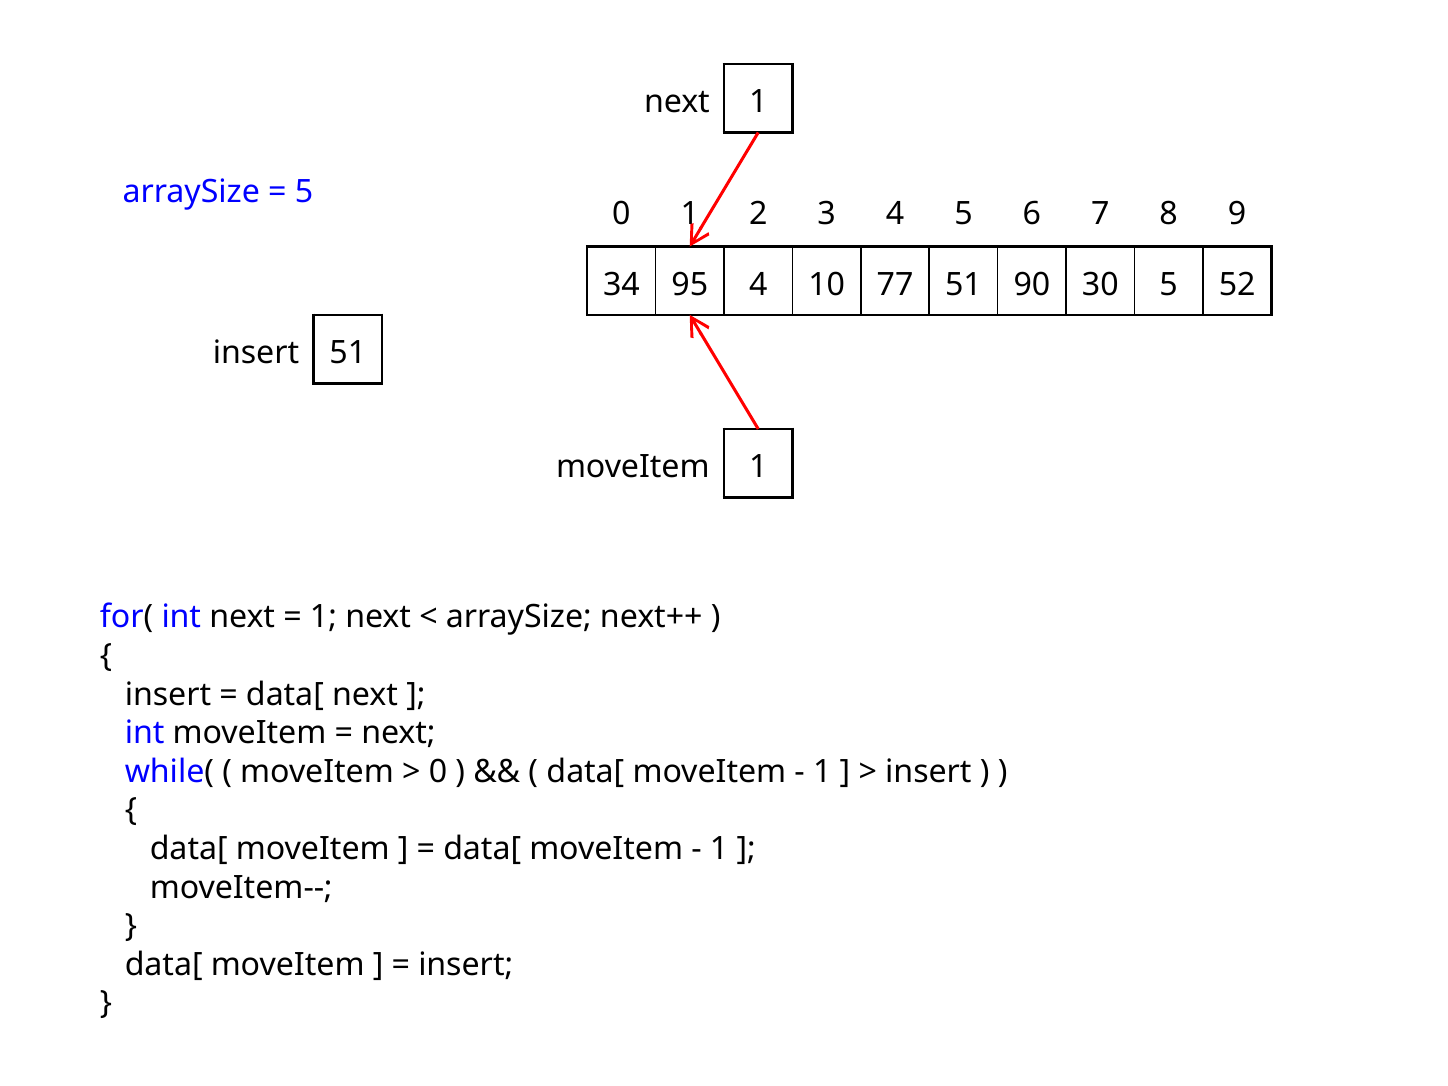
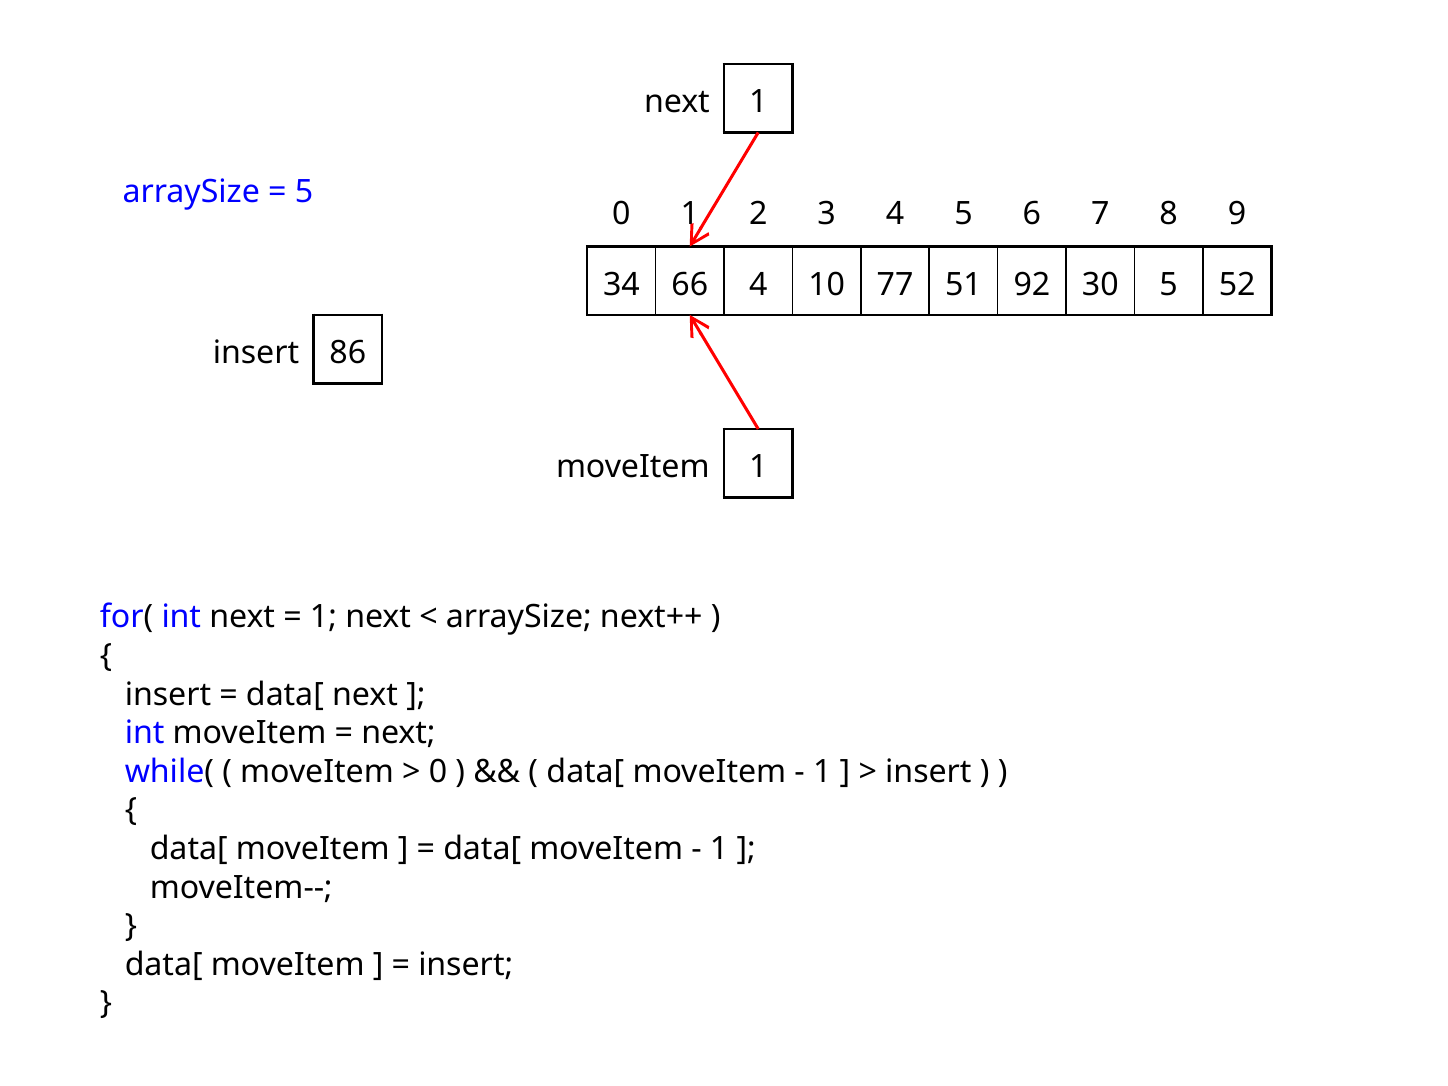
95: 95 -> 66
90: 90 -> 92
insert 51: 51 -> 86
